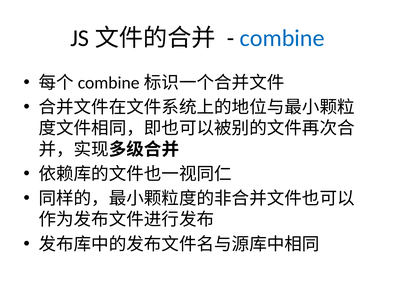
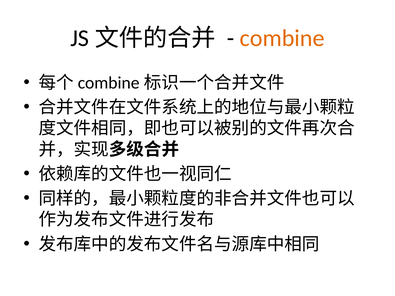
combine colour: blue -> orange
